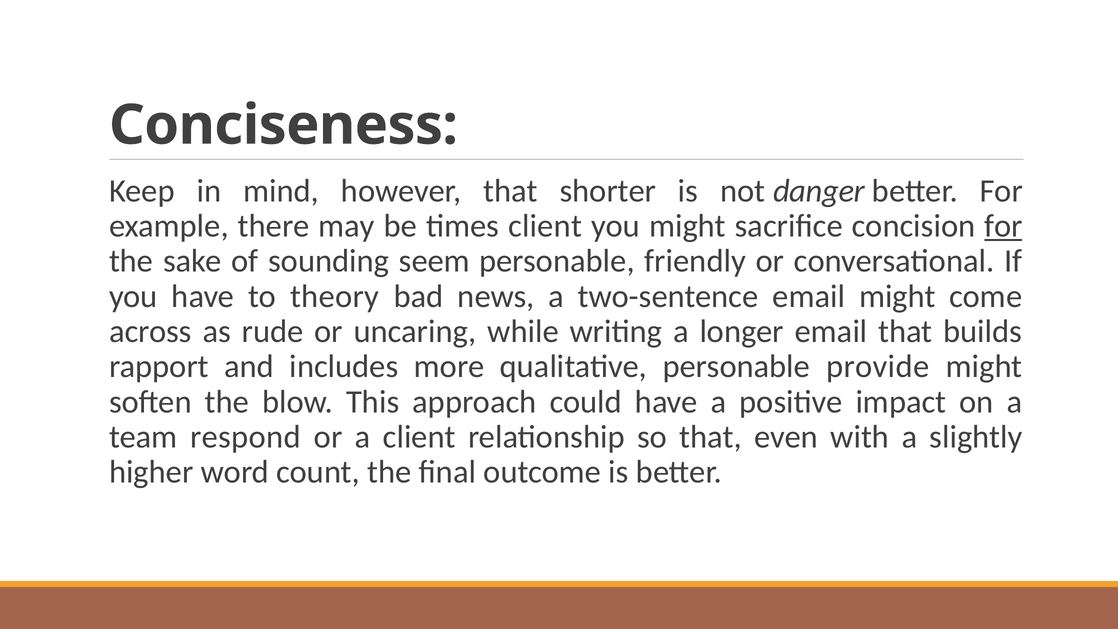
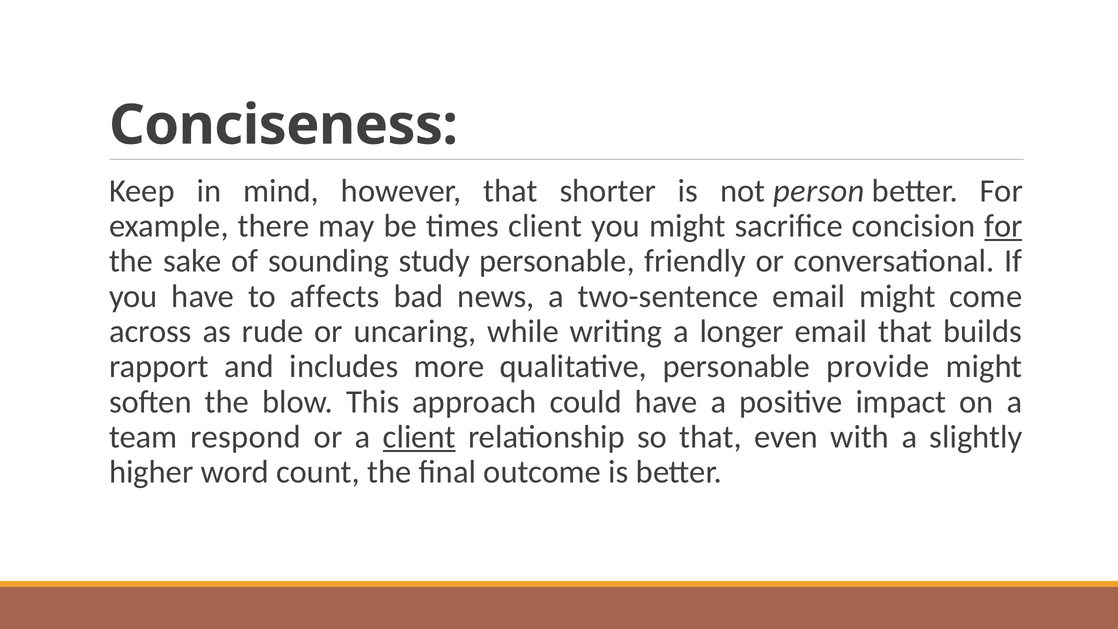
danger: danger -> person
seem: seem -> study
theory: theory -> affects
client at (419, 437) underline: none -> present
